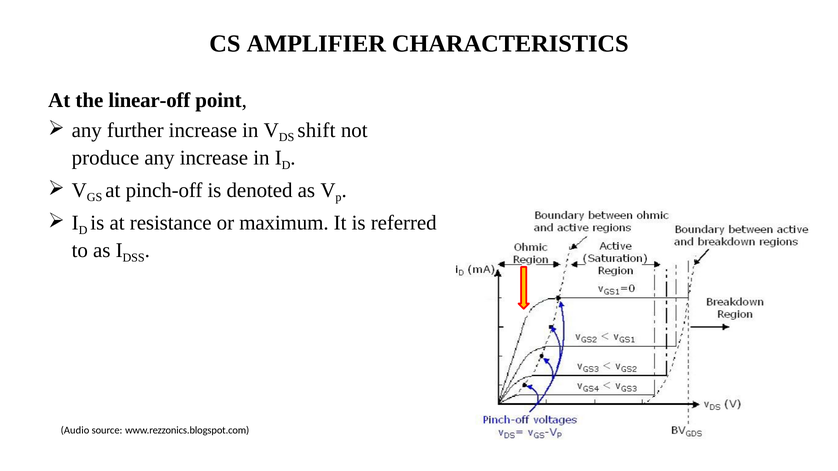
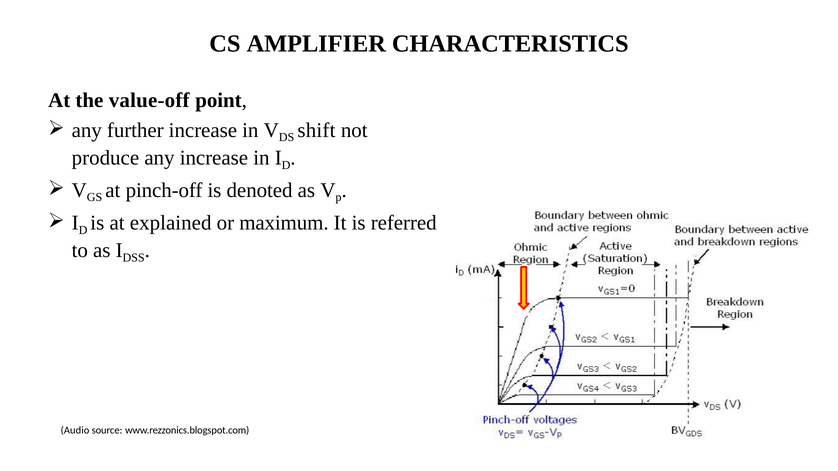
linear-off: linear-off -> value-off
resistance: resistance -> explained
